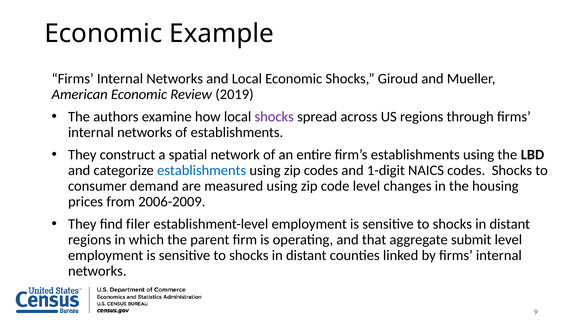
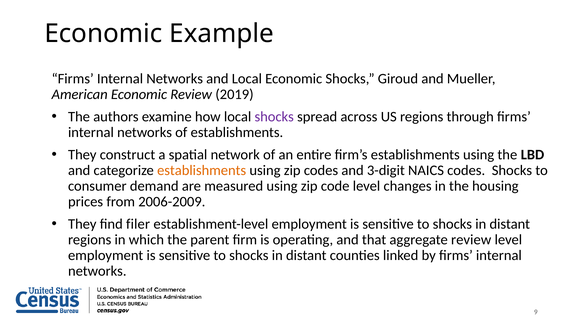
establishments at (202, 170) colour: blue -> orange
1-digit: 1-digit -> 3-digit
aggregate submit: submit -> review
